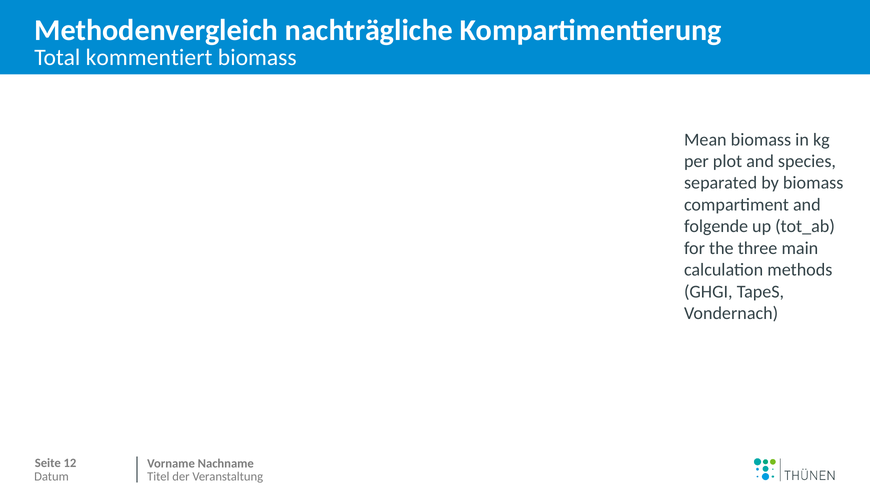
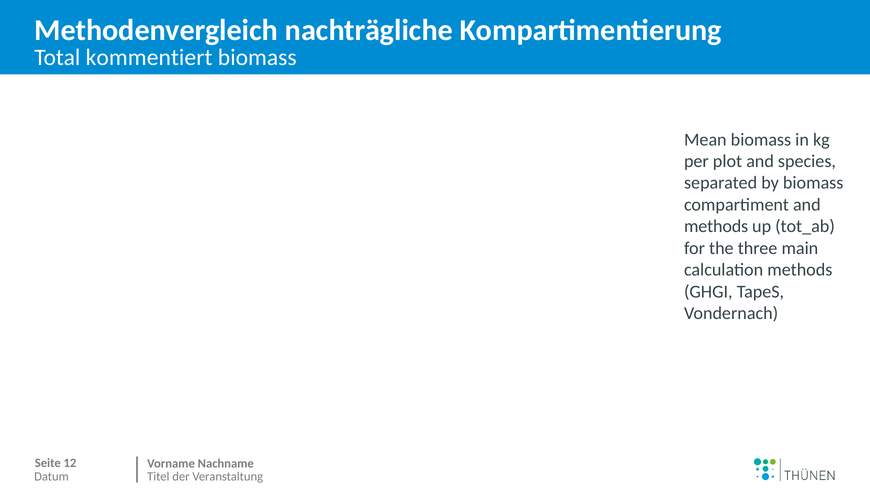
folgende at (716, 227): folgende -> methods
